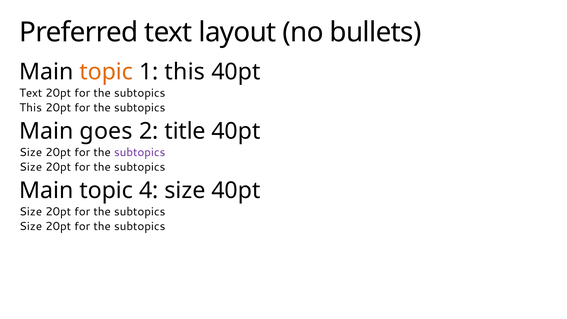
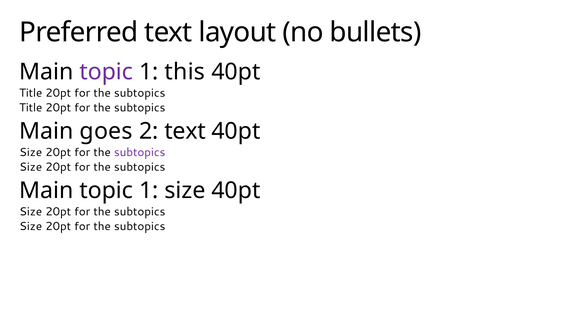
topic at (106, 72) colour: orange -> purple
Text at (31, 93): Text -> Title
This at (31, 108): This -> Title
2 title: title -> text
4 at (149, 190): 4 -> 1
